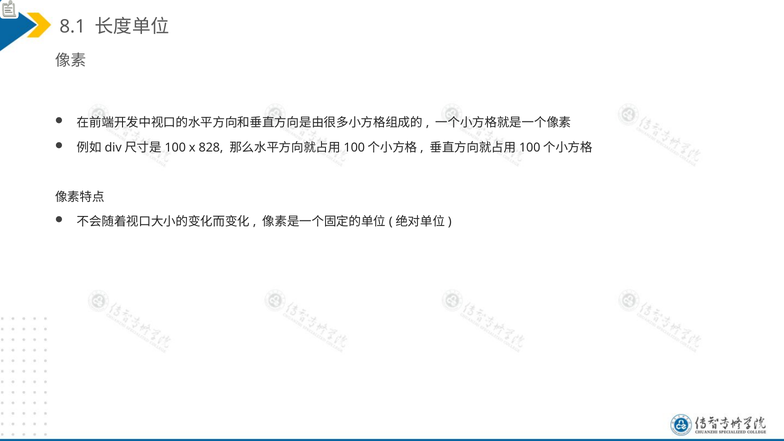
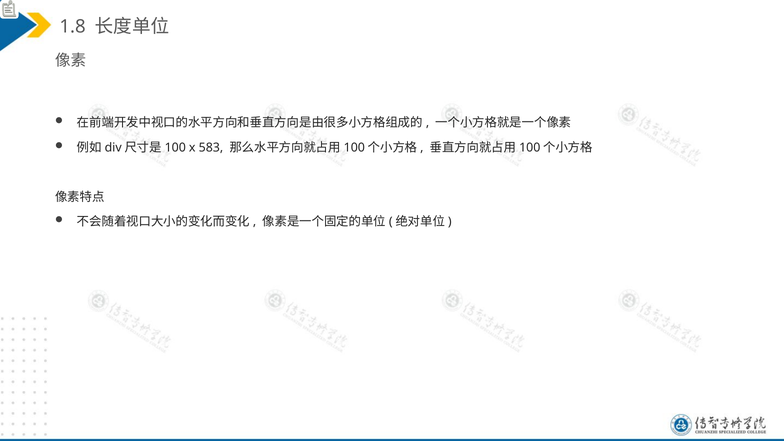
8.1: 8.1 -> 1.8
828: 828 -> 583
